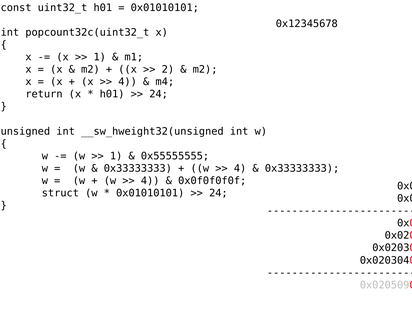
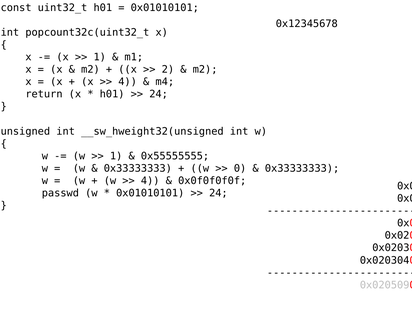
4 at (240, 168): 4 -> 0
struct: struct -> passwd
